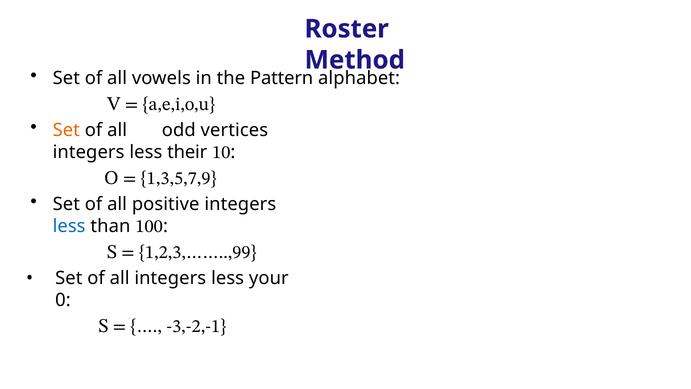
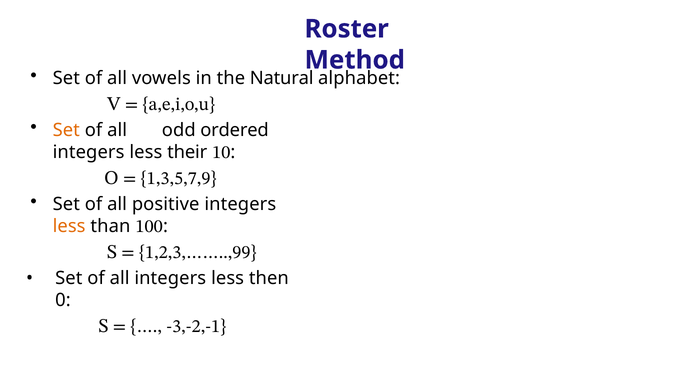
Pattern: Pattern -> Natural
vertices: vertices -> ordered
less at (69, 226) colour: blue -> orange
your: your -> then
